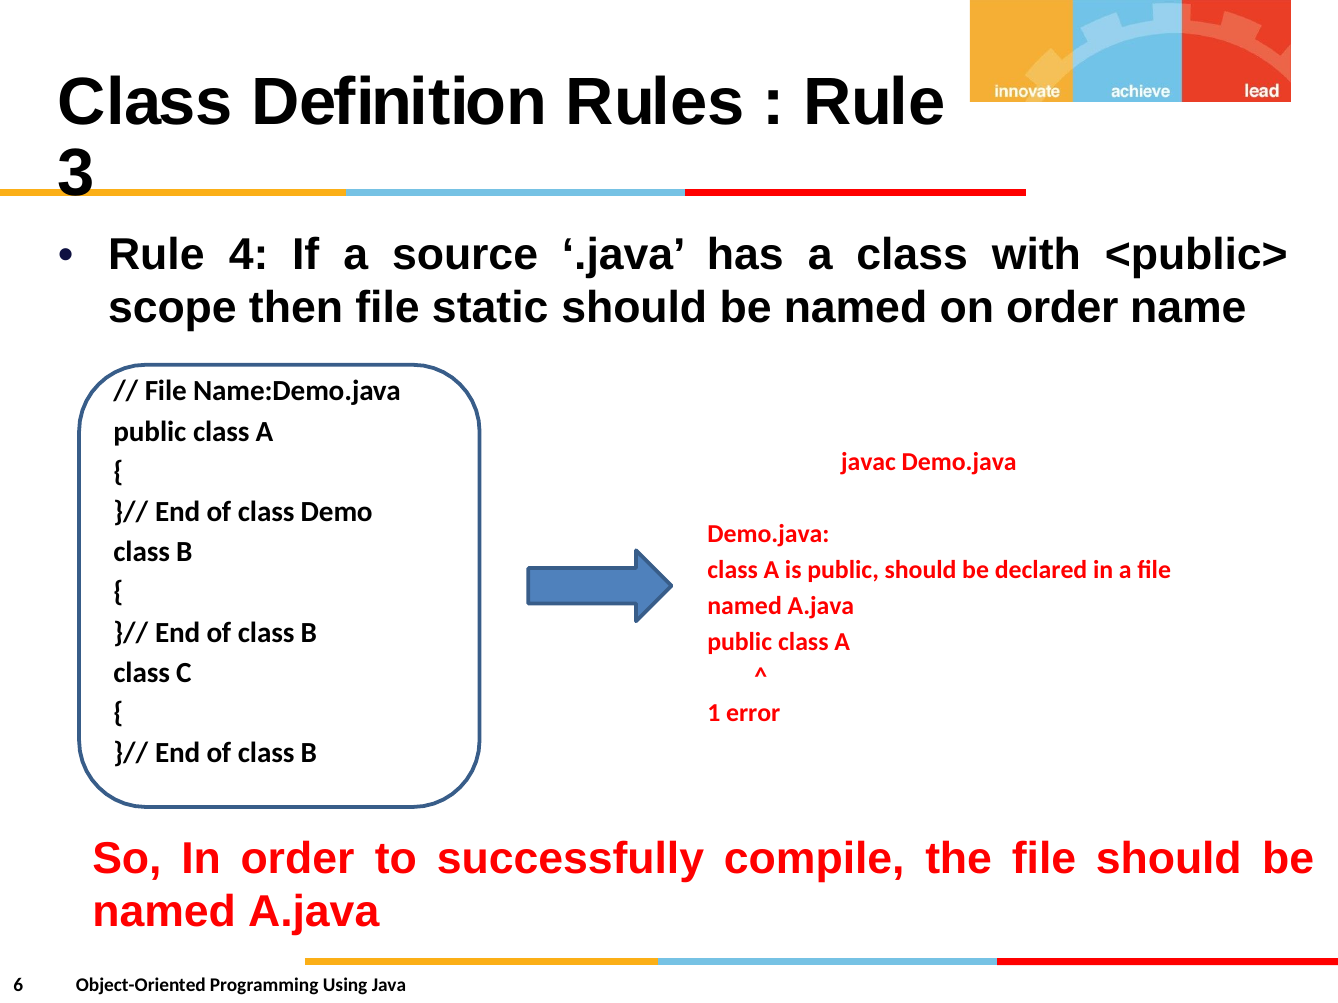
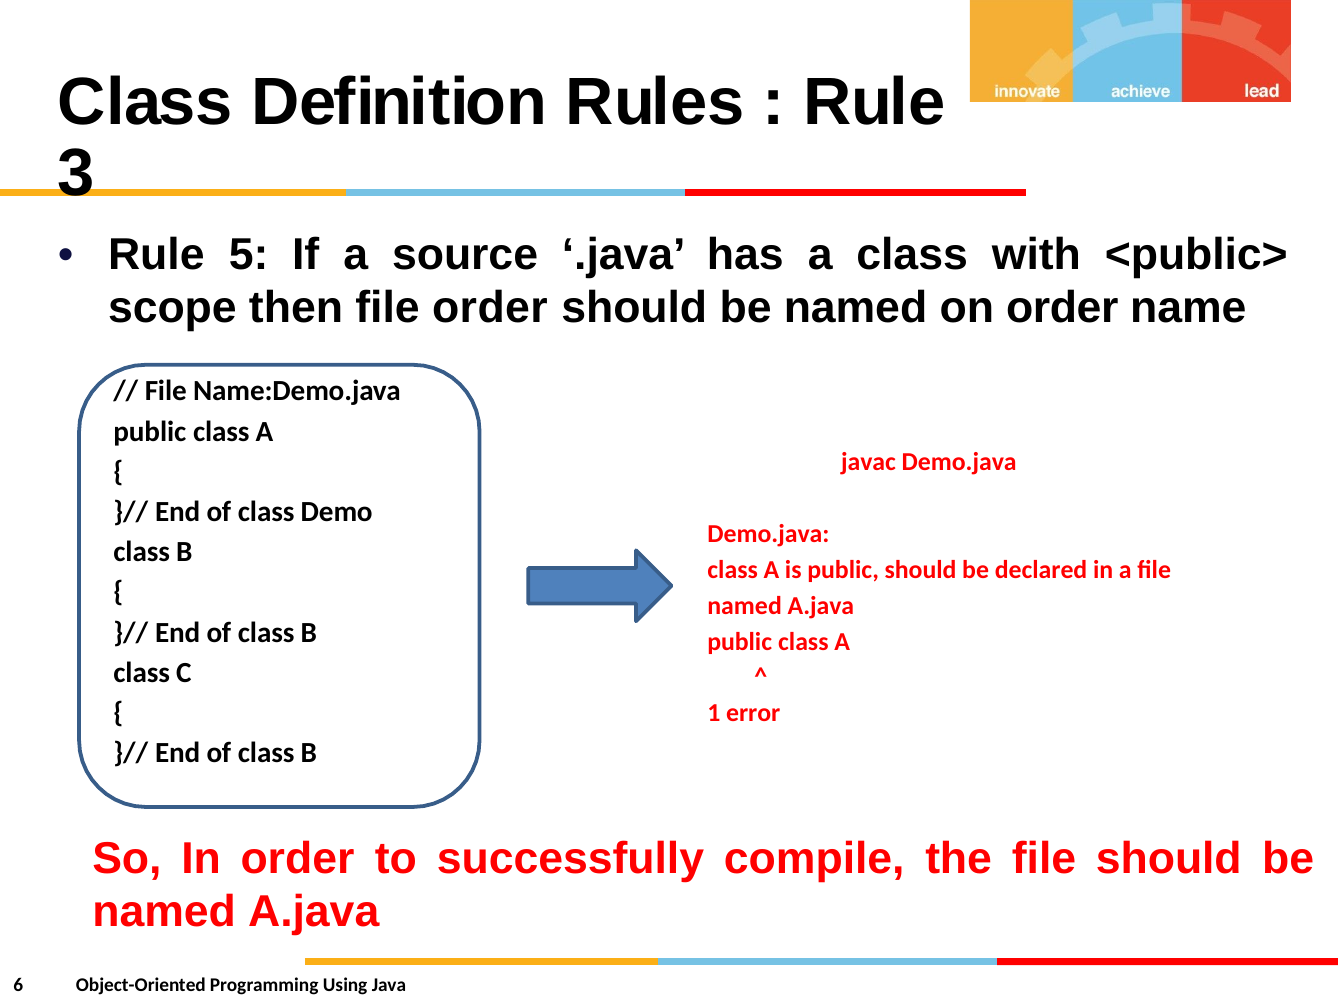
4: 4 -> 5
file static: static -> order
